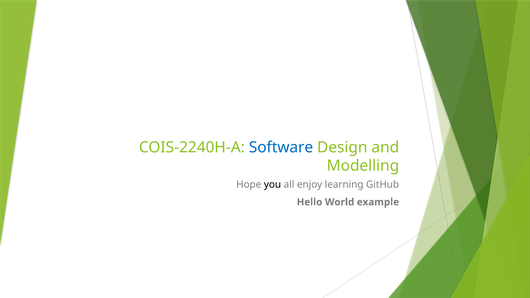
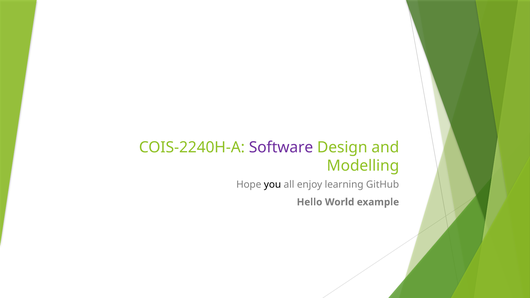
Software colour: blue -> purple
